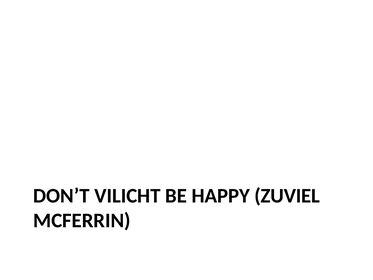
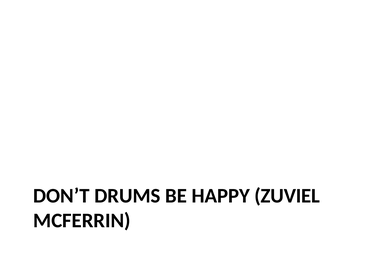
VILICHT: VILICHT -> DRUMS
